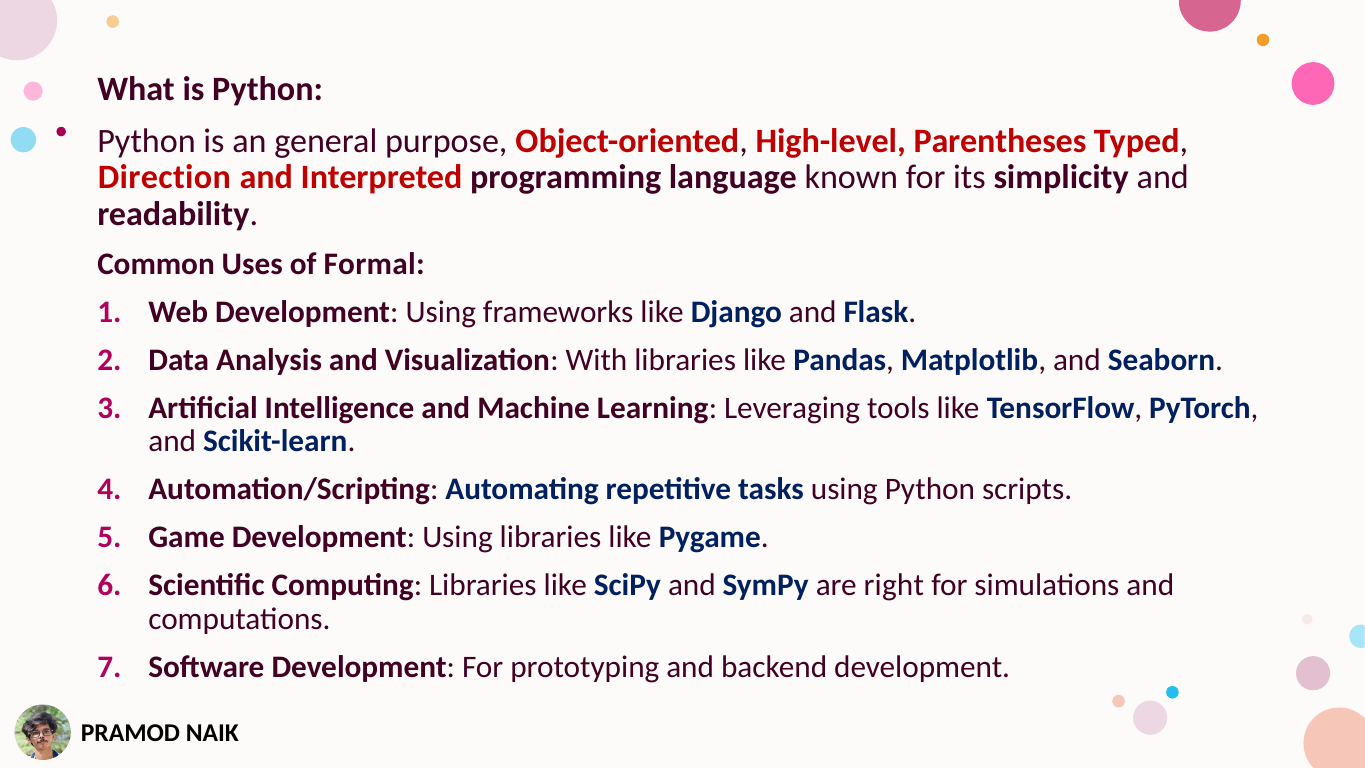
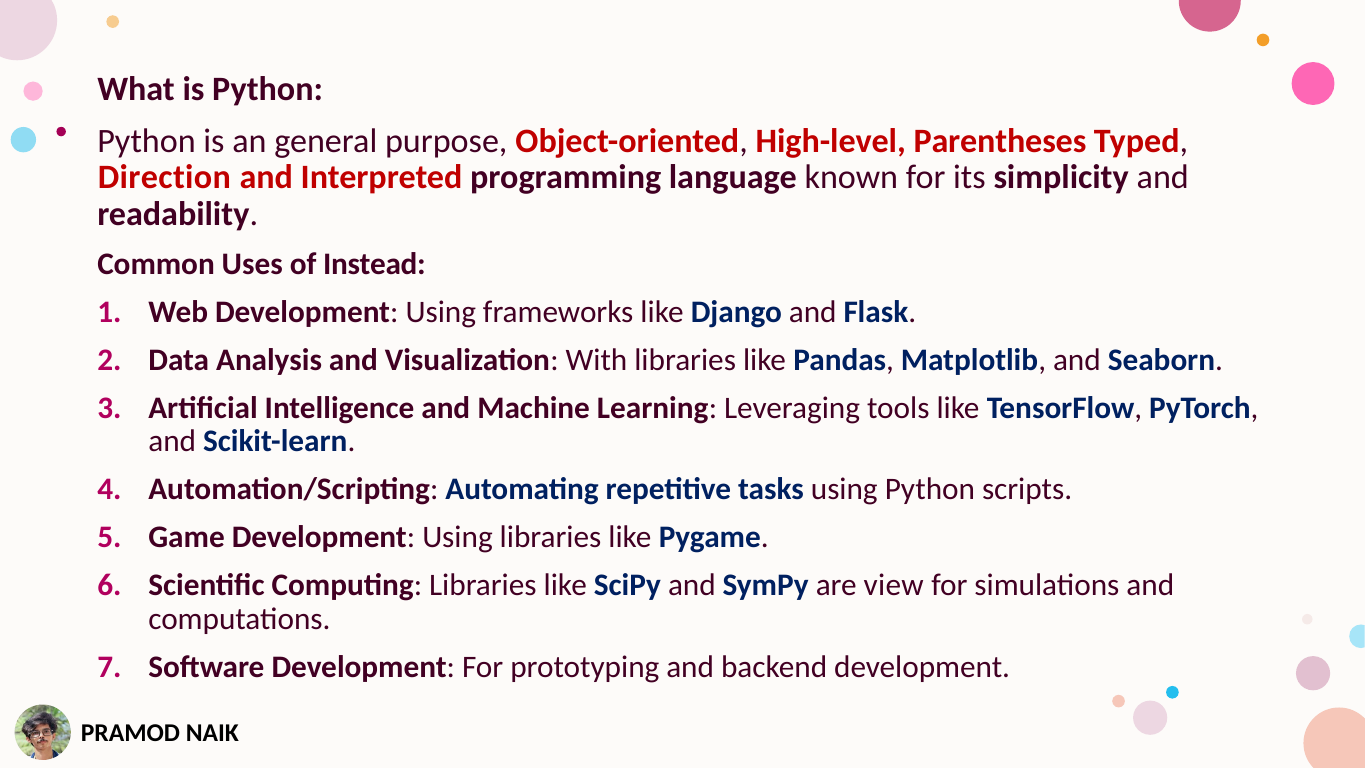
Formal: Formal -> Instead
right: right -> view
